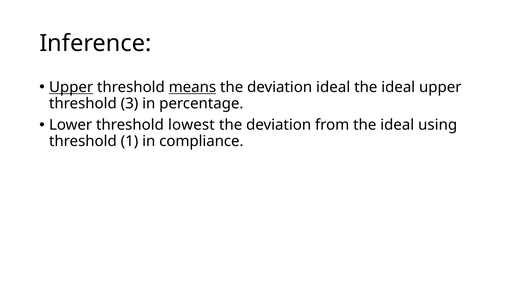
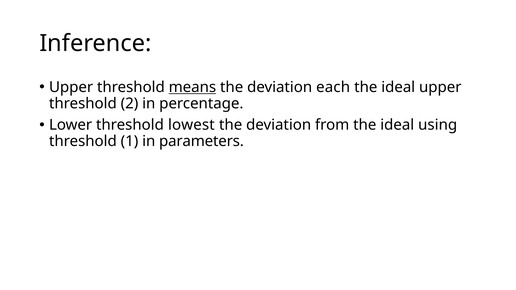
Upper at (71, 87) underline: present -> none
deviation ideal: ideal -> each
3: 3 -> 2
compliance: compliance -> parameters
